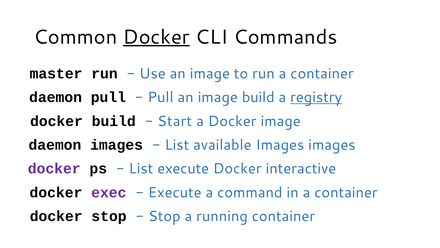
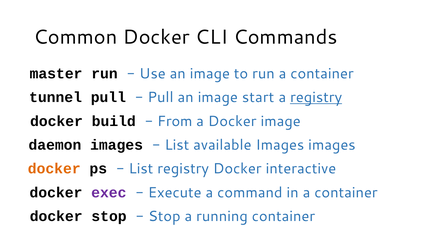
Docker at (156, 37) underline: present -> none
daemon at (56, 97): daemon -> tunnel
image build: build -> start
Start: Start -> From
docker at (54, 168) colour: purple -> orange
List execute: execute -> registry
